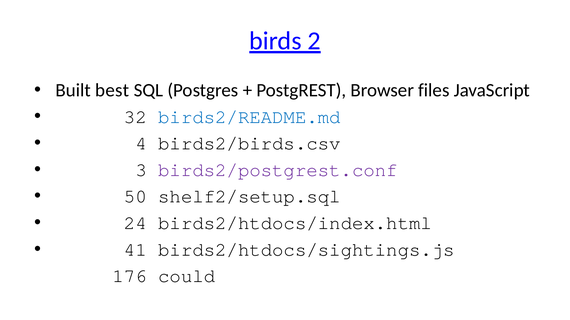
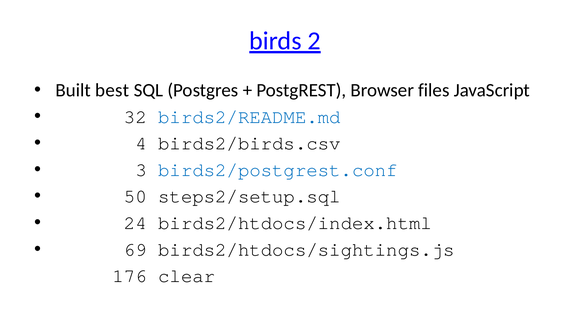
birds2/postgrest.conf colour: purple -> blue
shelf2/setup.sql: shelf2/setup.sql -> steps2/setup.sql
41: 41 -> 69
could: could -> clear
